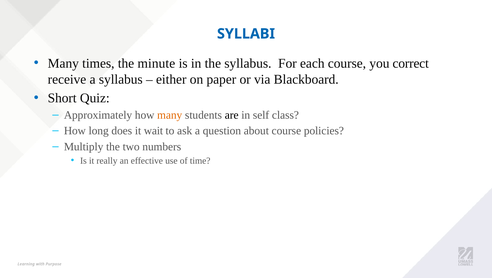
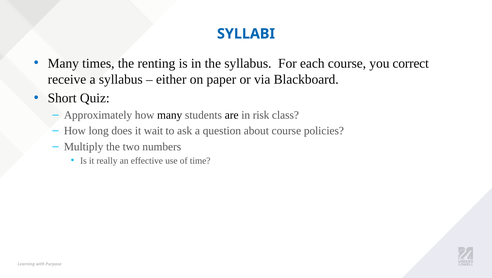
minute: minute -> renting
many at (170, 115) colour: orange -> black
self: self -> risk
